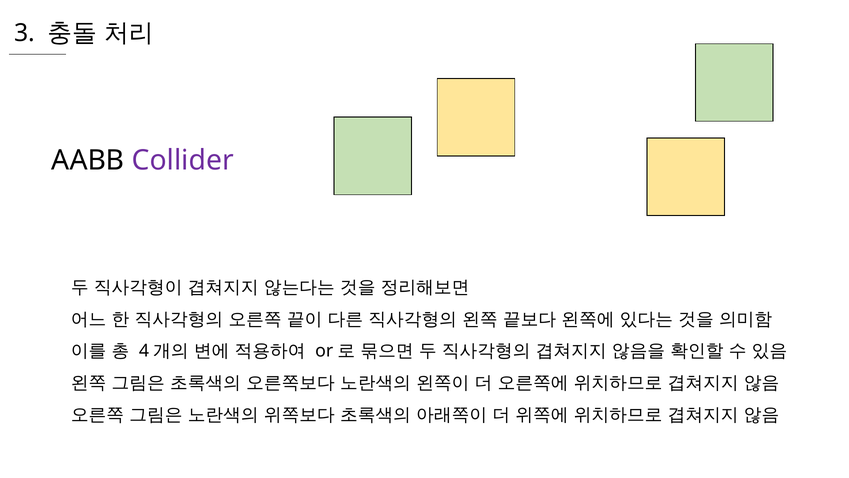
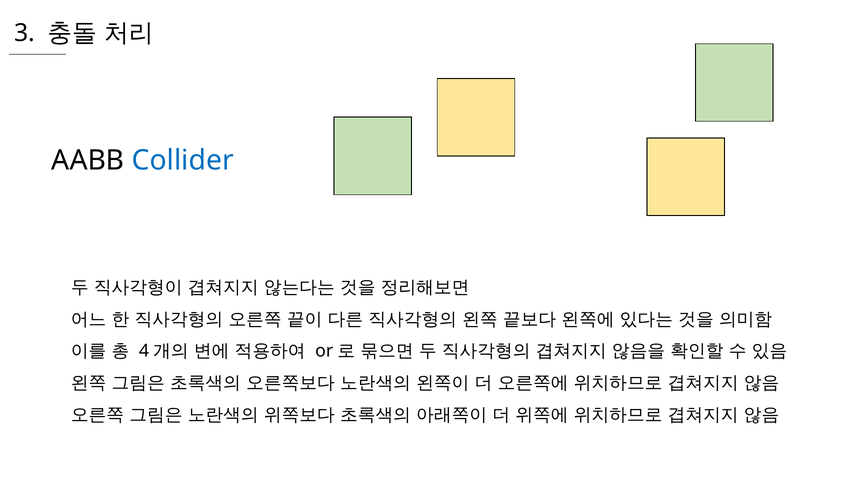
Collider colour: purple -> blue
